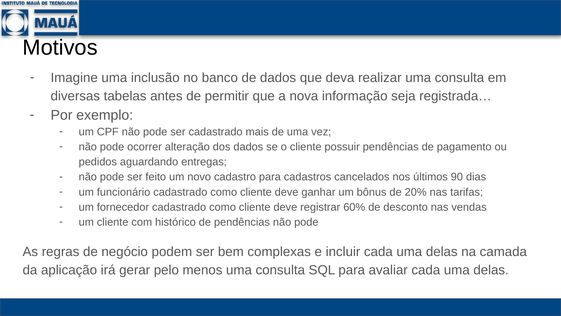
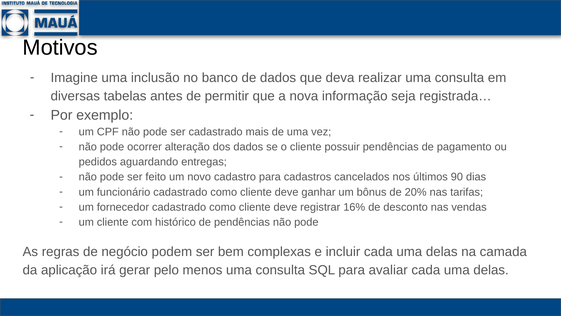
60%: 60% -> 16%
